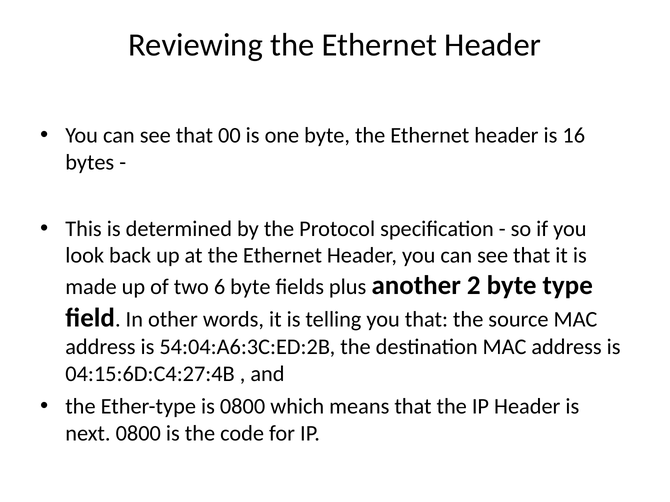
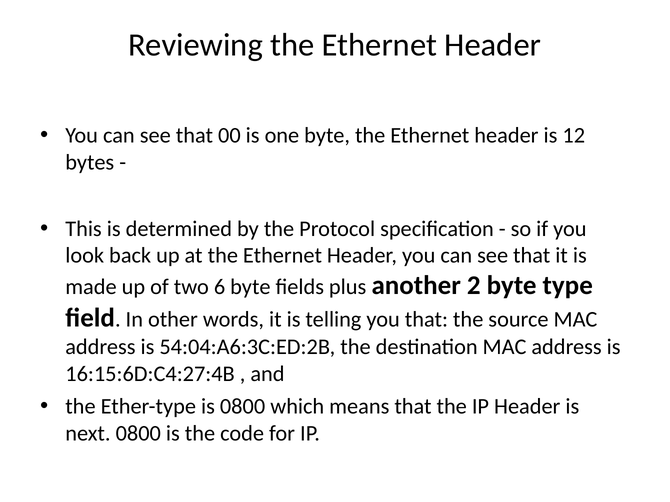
16: 16 -> 12
04:15:6D:C4:27:4B: 04:15:6D:C4:27:4B -> 16:15:6D:C4:27:4B
